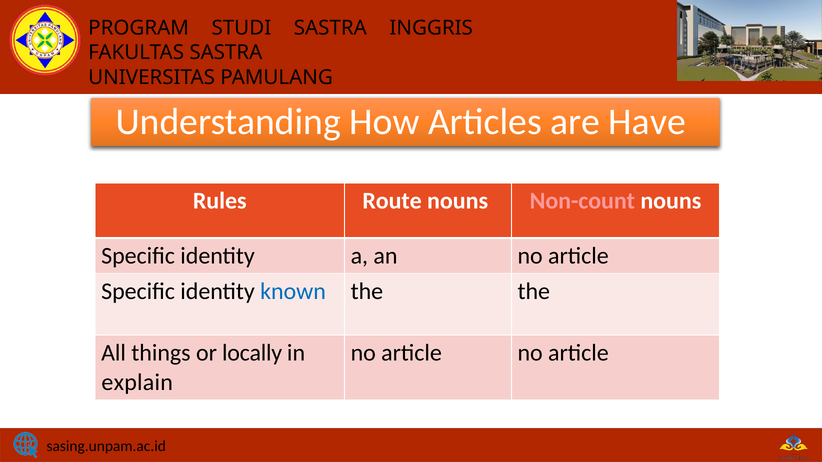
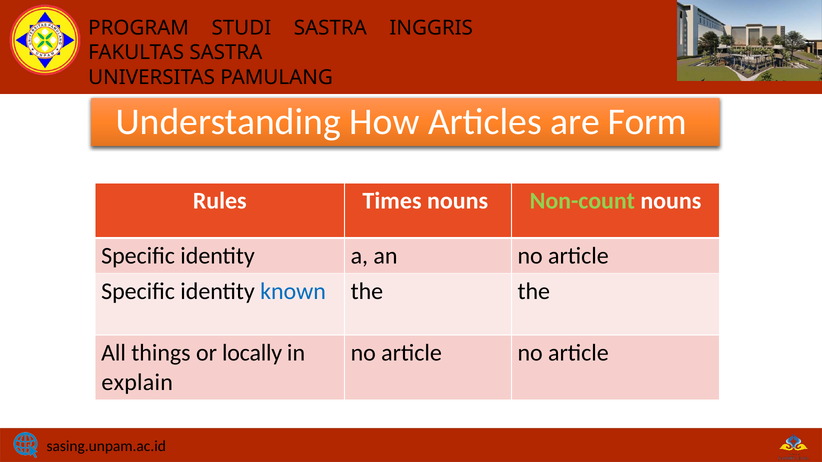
Have: Have -> Form
Route: Route -> Times
Non-count colour: pink -> light green
